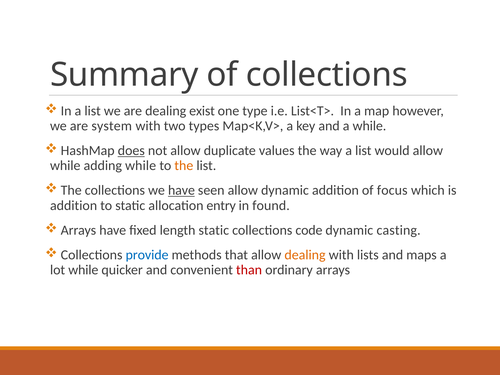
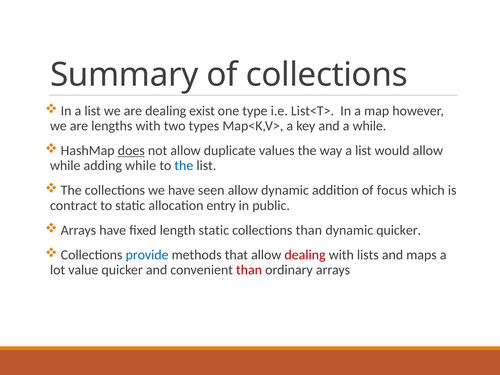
system: system -> lengths
the at (184, 166) colour: orange -> blue
have at (181, 190) underline: present -> none
addition at (74, 205): addition -> contract
found: found -> public
collections code: code -> than
dynamic casting: casting -> quicker
dealing at (305, 255) colour: orange -> red
lot while: while -> value
